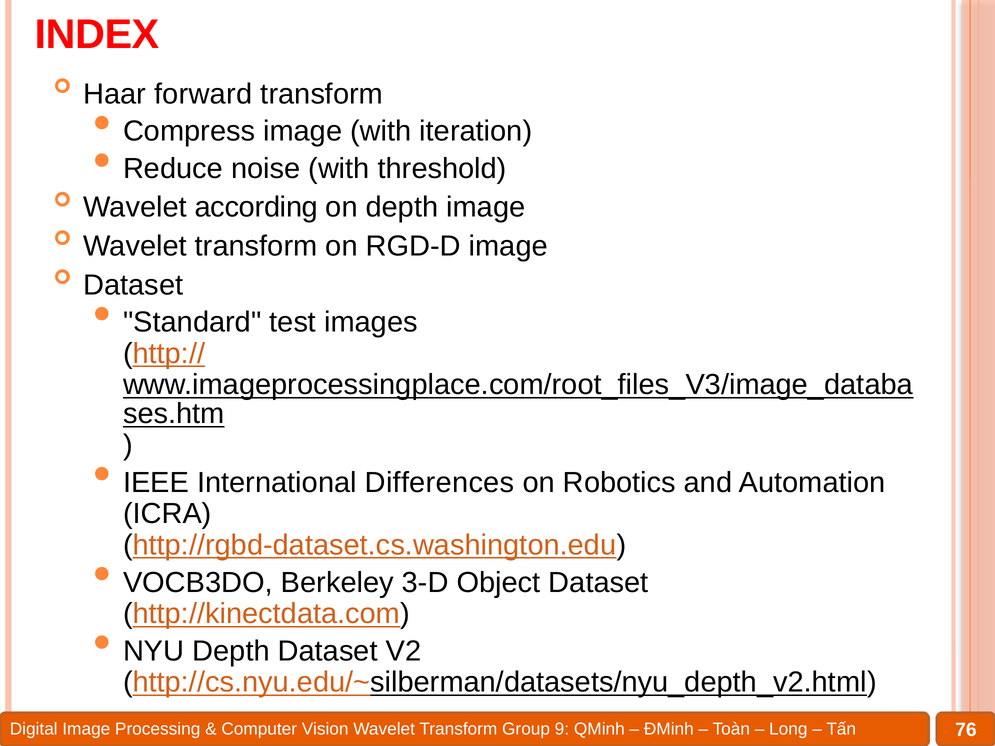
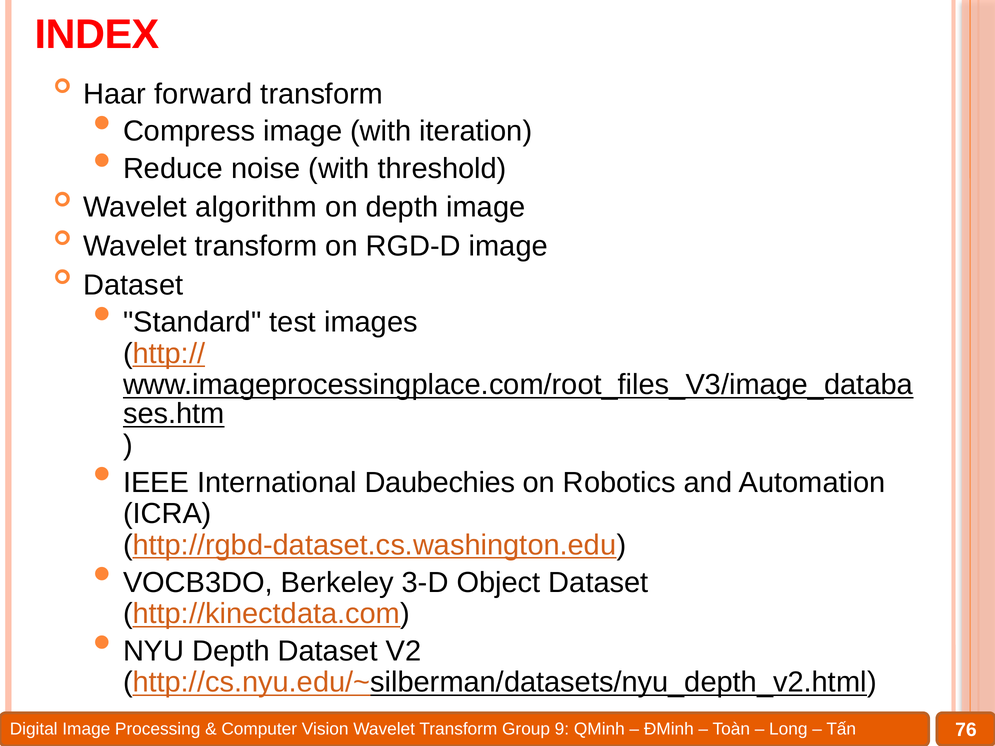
according: according -> algorithm
Differences: Differences -> Daubechies
